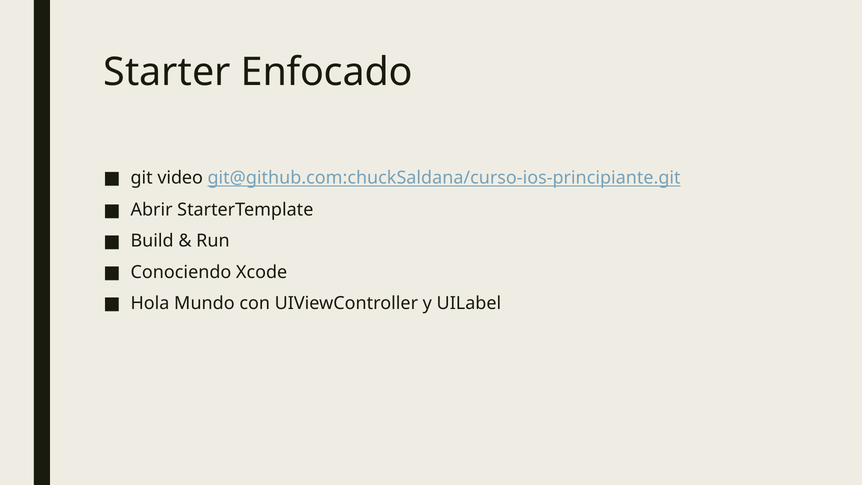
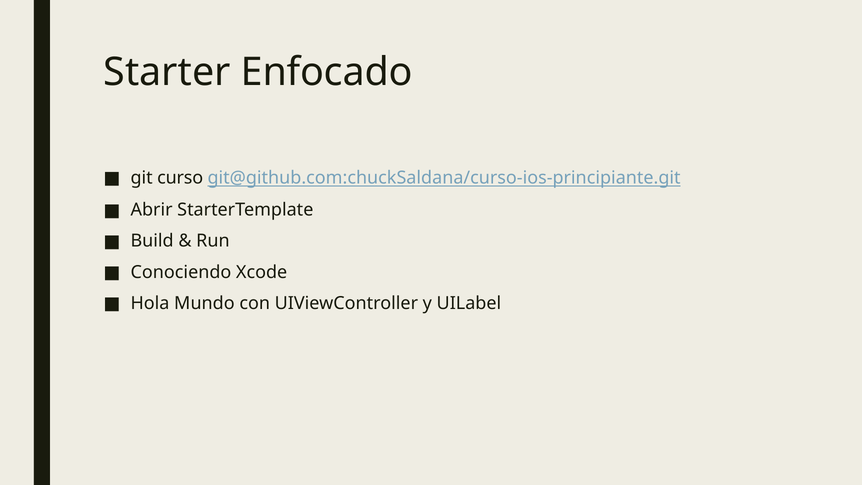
video: video -> curso
